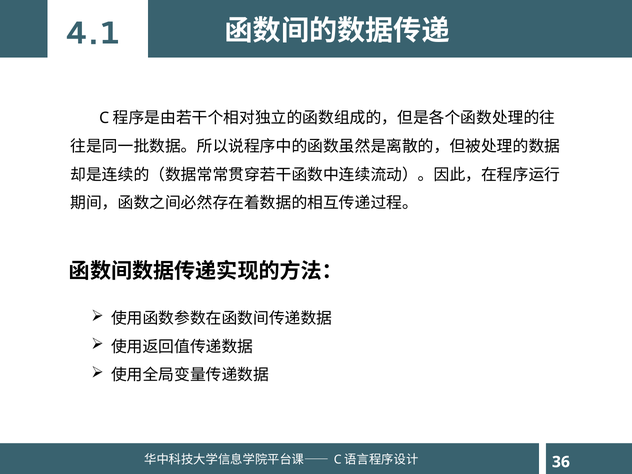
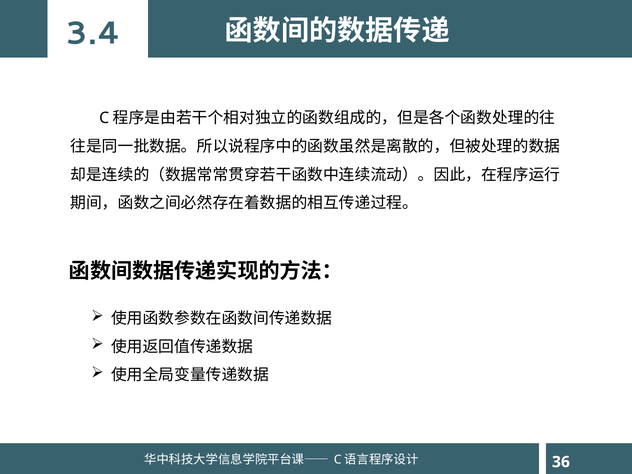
4.1: 4.1 -> 3.4
